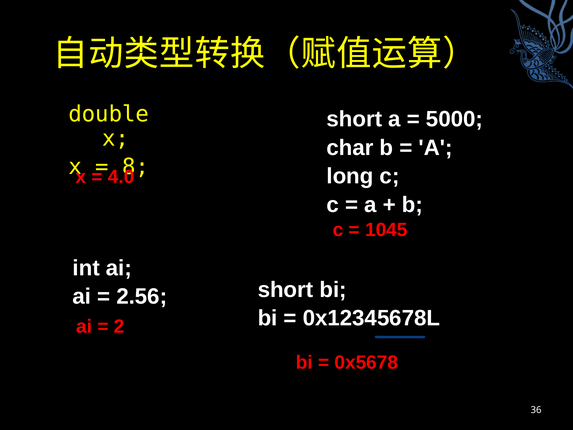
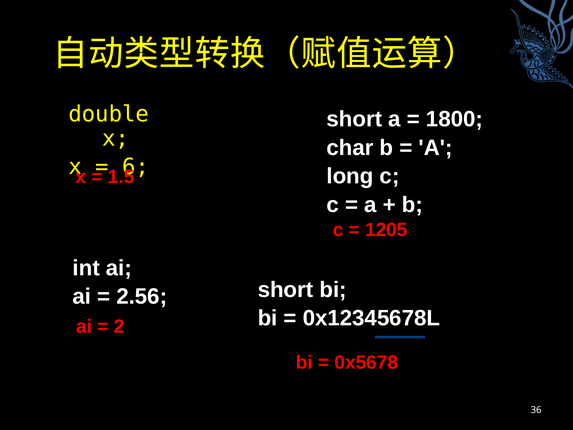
5000: 5000 -> 1800
8: 8 -> 6
4.0: 4.0 -> 1.5
1045: 1045 -> 1205
